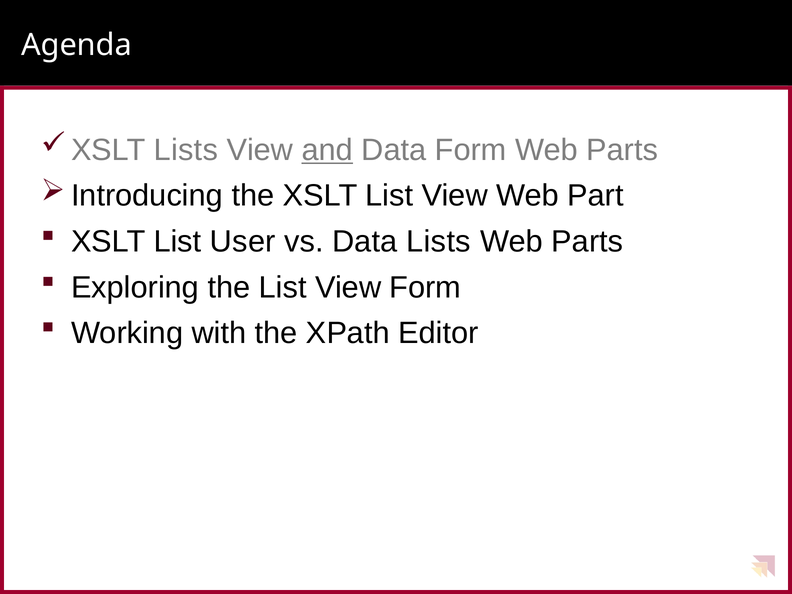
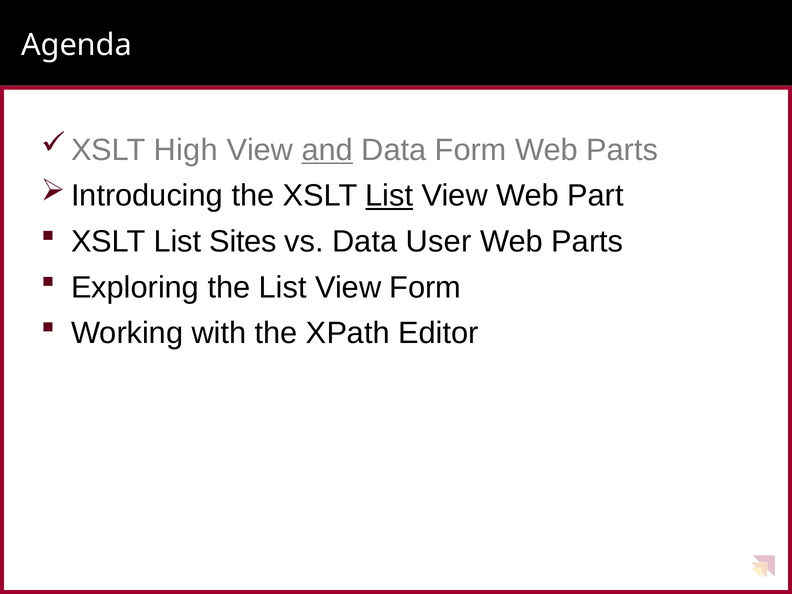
Lists at (186, 150): Lists -> High
List at (389, 196) underline: none -> present
User: User -> Sites
Data Lists: Lists -> User
